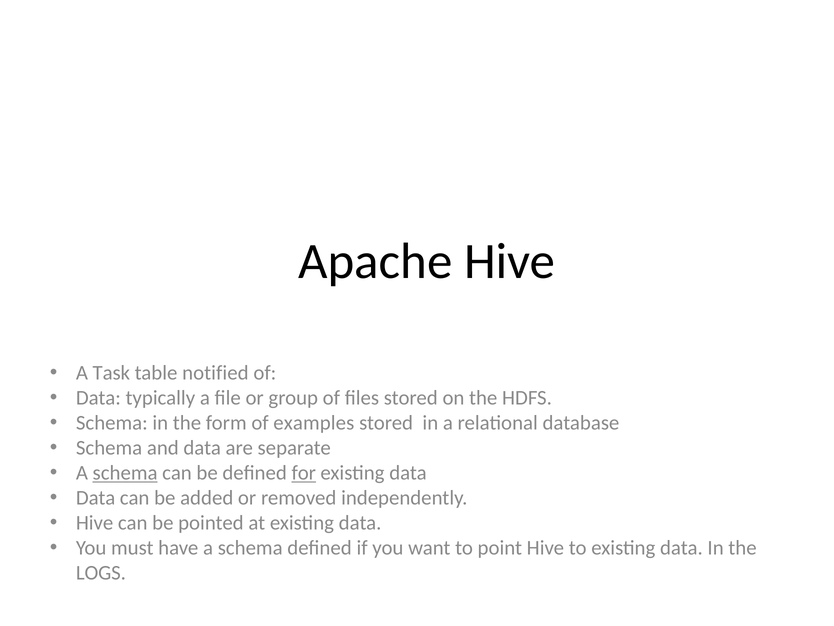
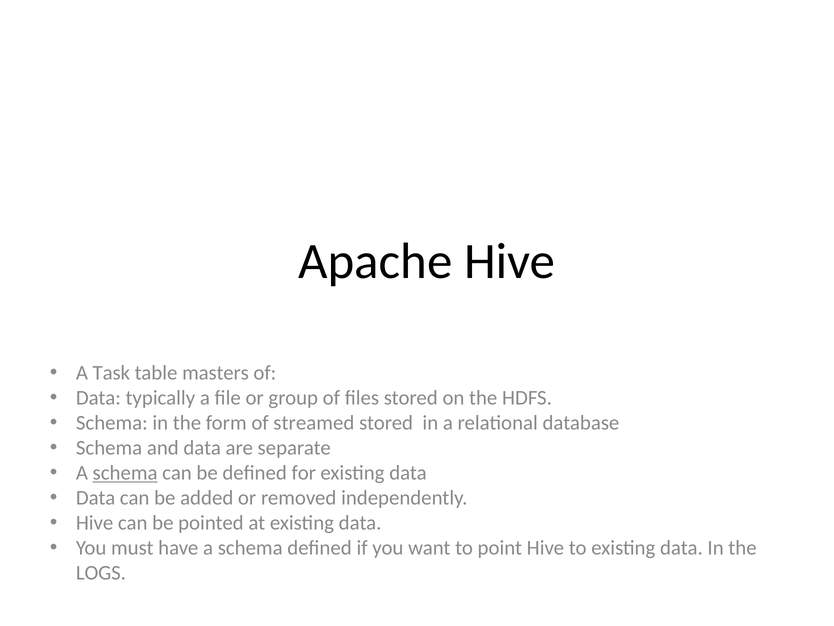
notified: notified -> masters
examples: examples -> streamed
for underline: present -> none
